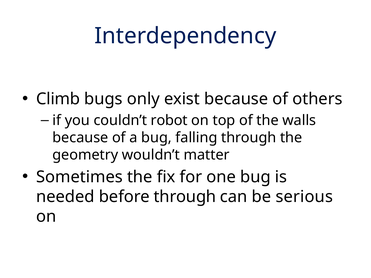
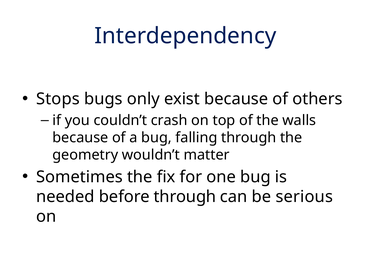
Climb: Climb -> Stops
robot: robot -> crash
